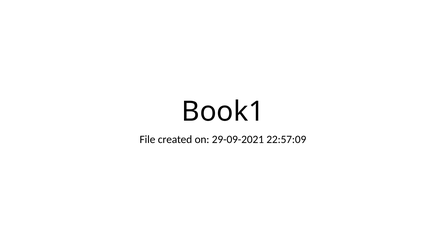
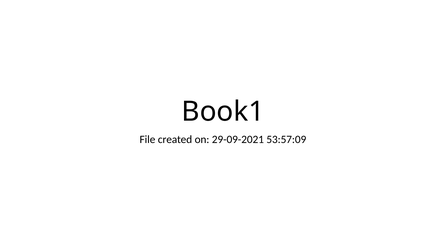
22:57:09: 22:57:09 -> 53:57:09
